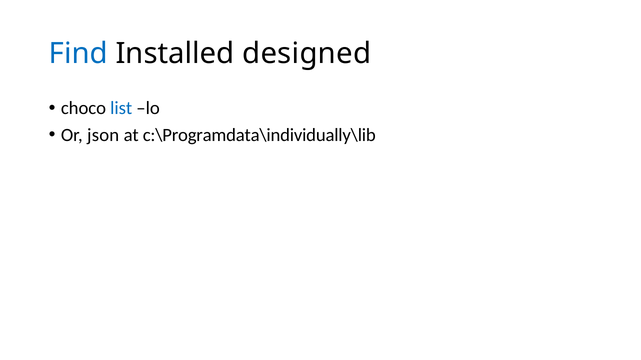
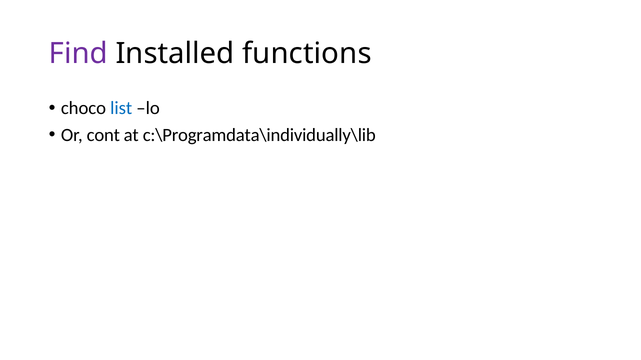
Find colour: blue -> purple
designed: designed -> functions
json: json -> cont
